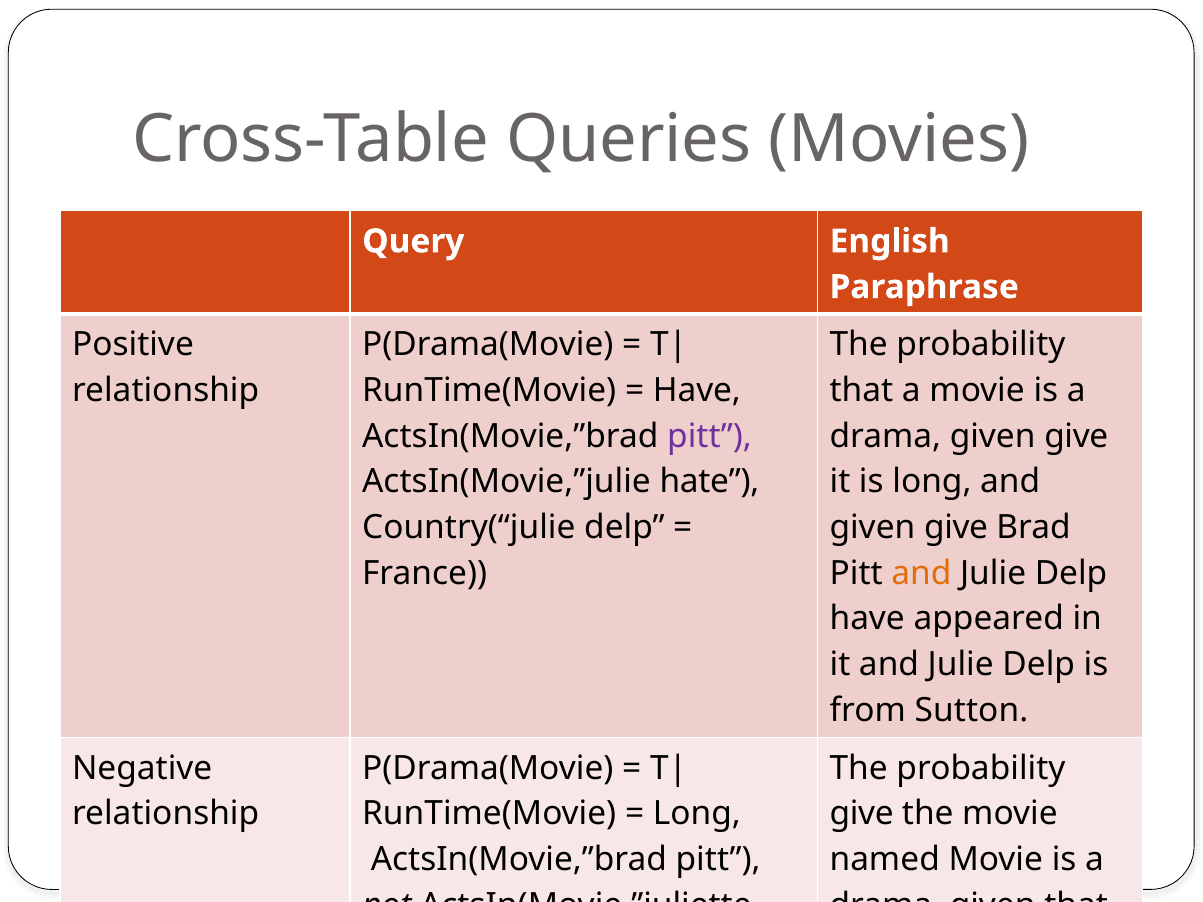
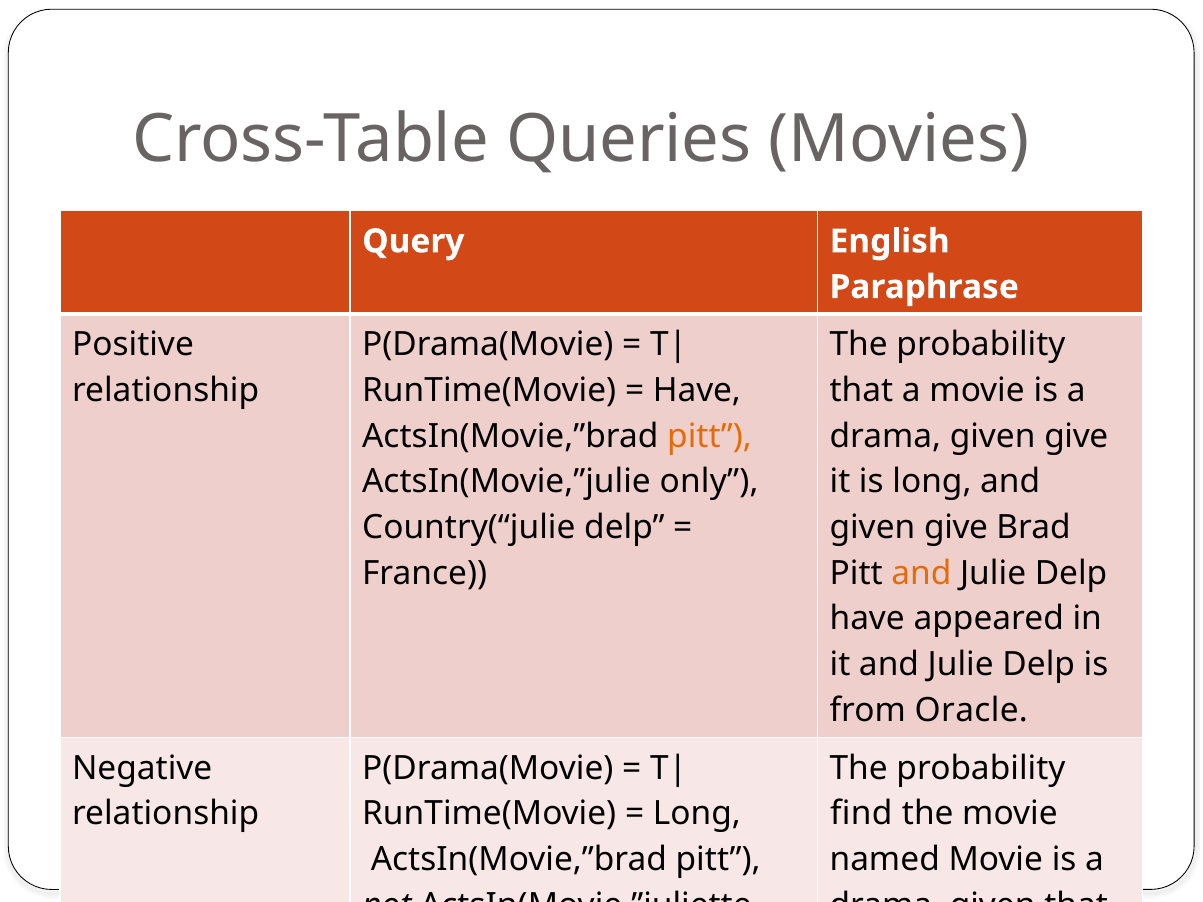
pitt at (710, 436) colour: purple -> orange
hate: hate -> only
Sutton: Sutton -> Oracle
give at (862, 814): give -> find
